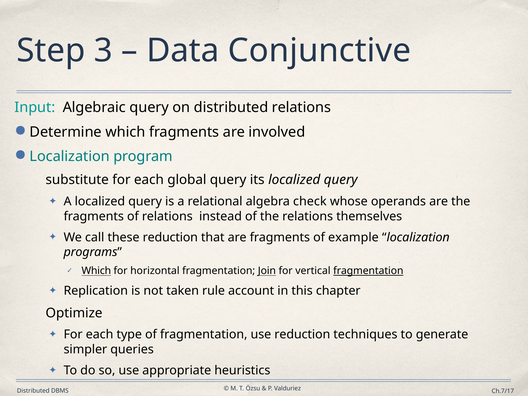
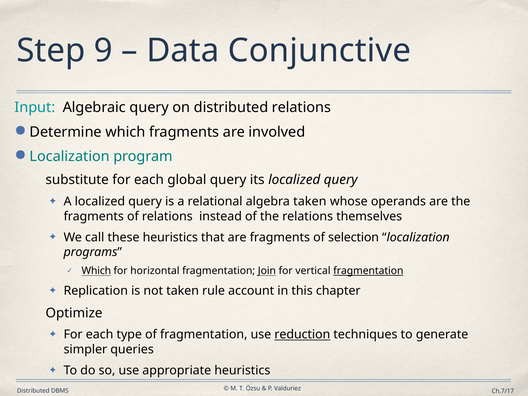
3: 3 -> 9
algebra check: check -> taken
these reduction: reduction -> heuristics
example: example -> selection
reduction at (302, 335) underline: none -> present
